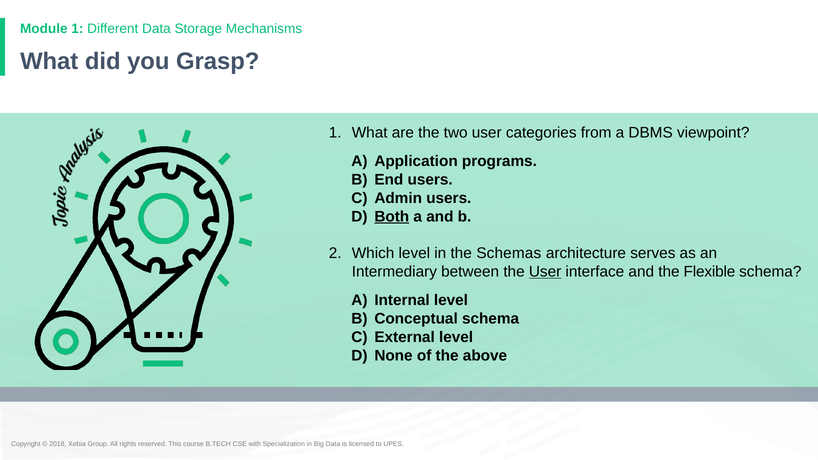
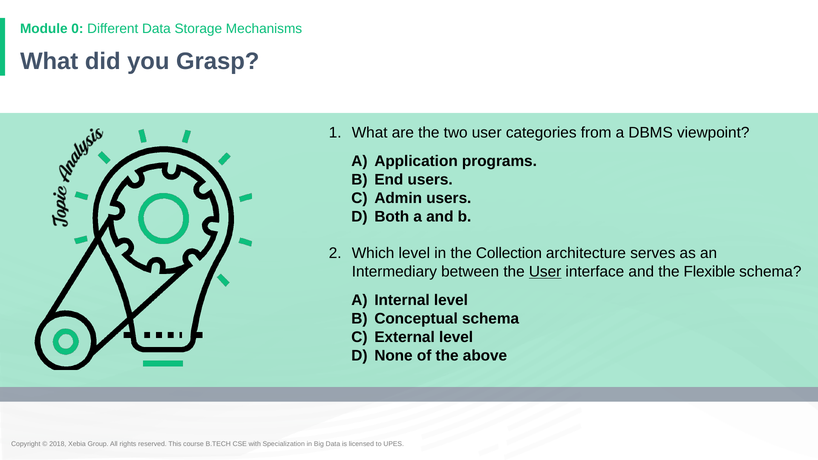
Module 1: 1 -> 0
Both underline: present -> none
Schemas: Schemas -> Collection
